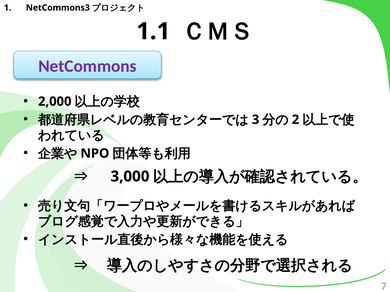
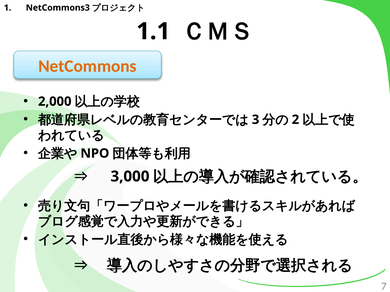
NetCommons colour: purple -> orange
